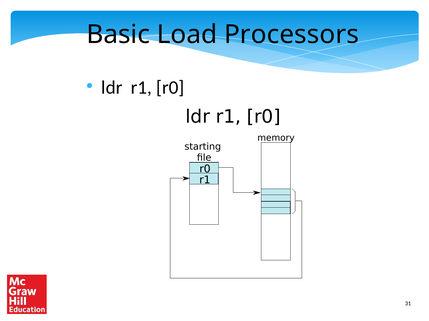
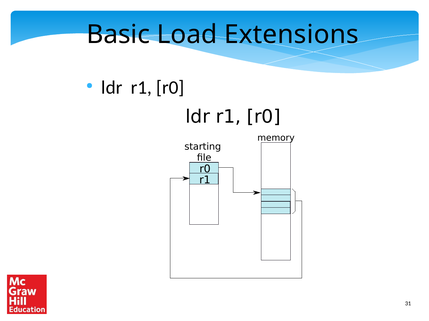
Processors: Processors -> Extensions
